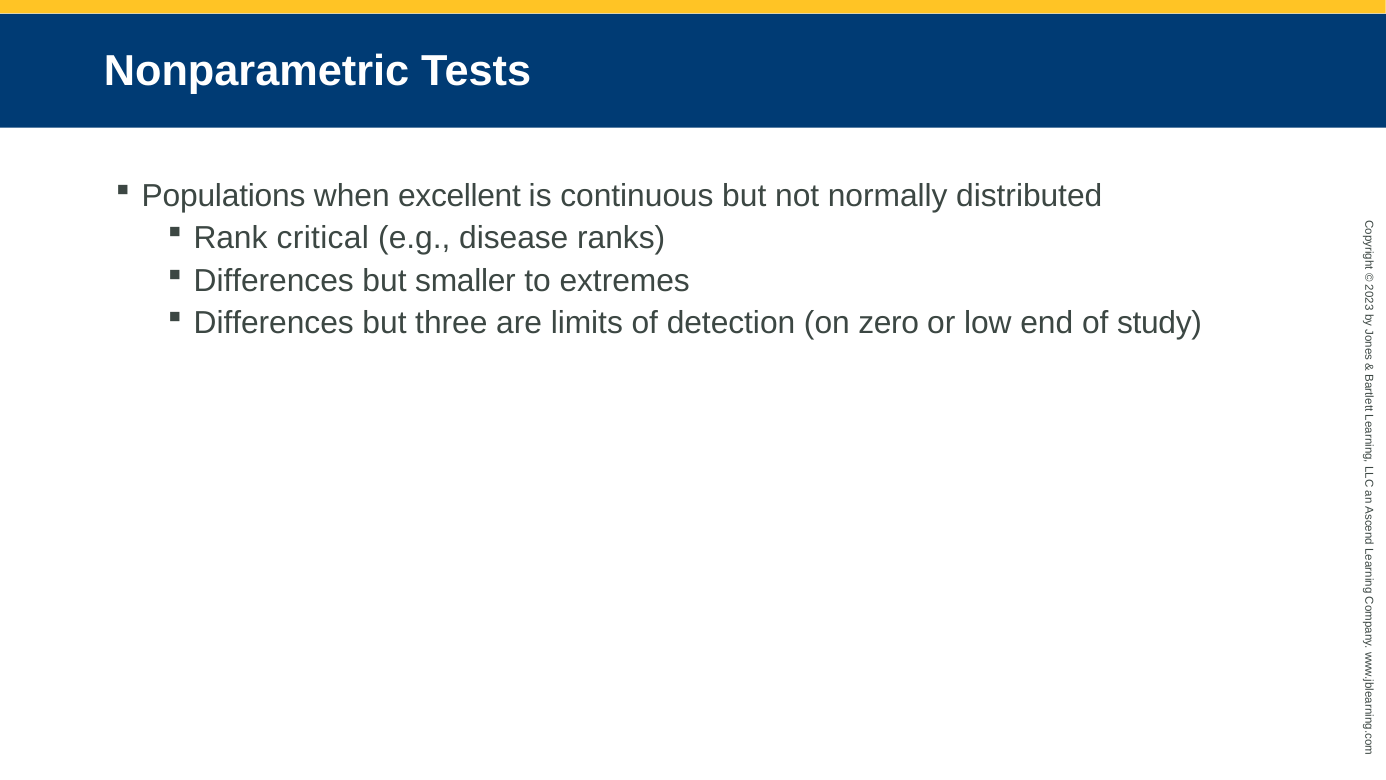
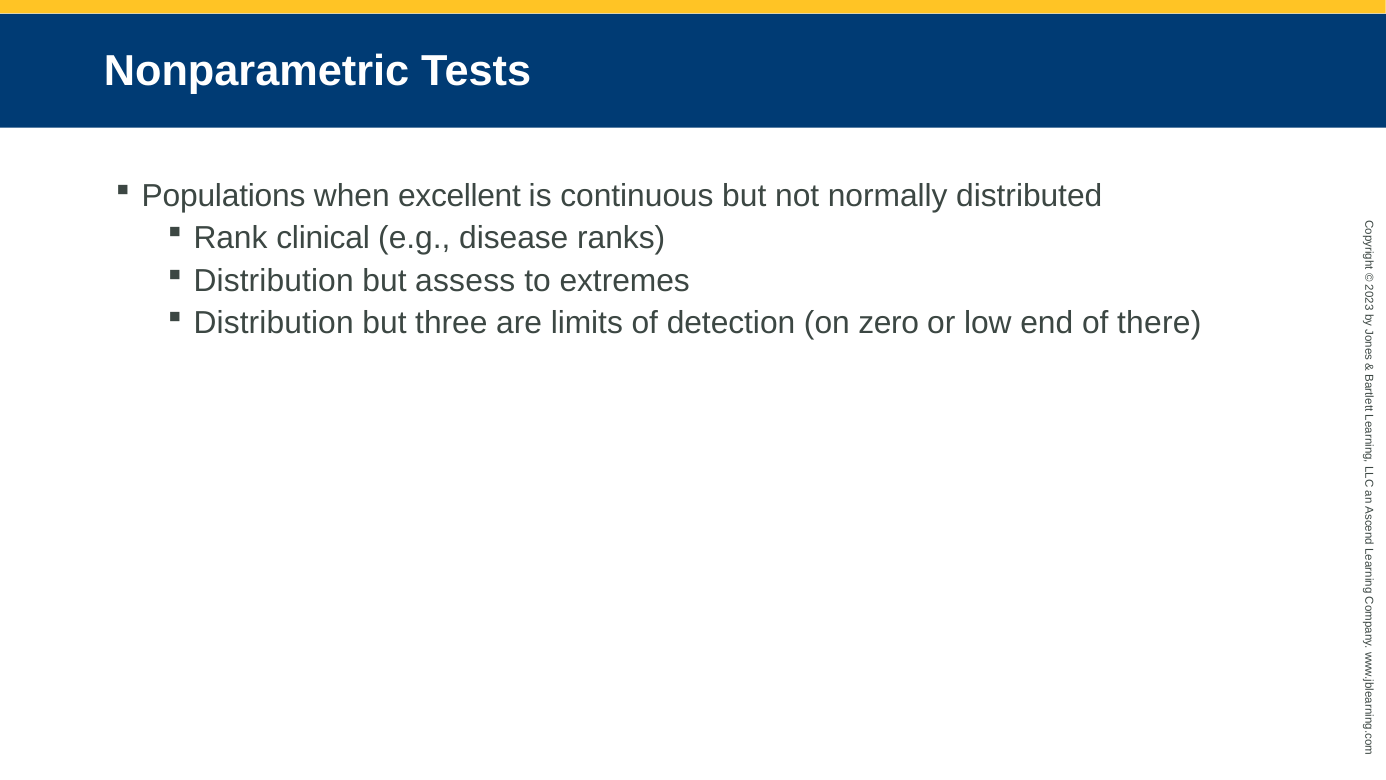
critical: critical -> clinical
Differences at (274, 281): Differences -> Distribution
smaller: smaller -> assess
Differences at (274, 323): Differences -> Distribution
study: study -> there
